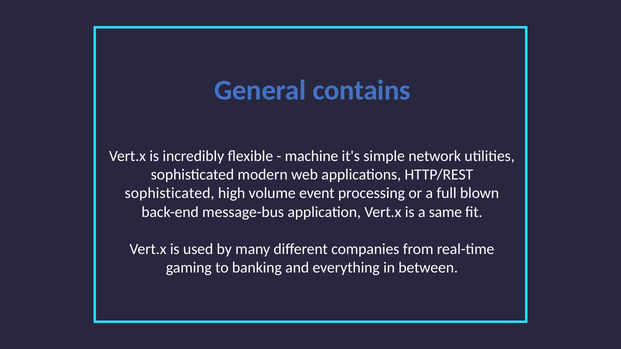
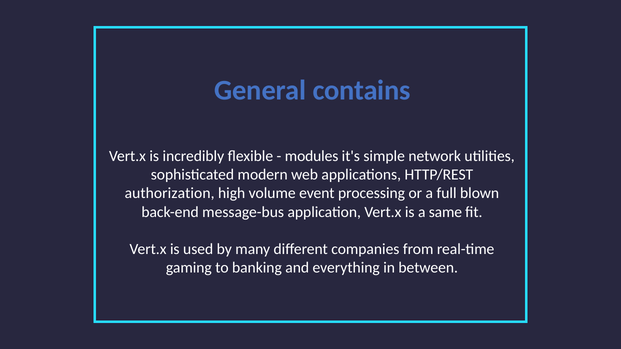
machine: machine -> modules
sophisticated at (170, 194): sophisticated -> authorization
